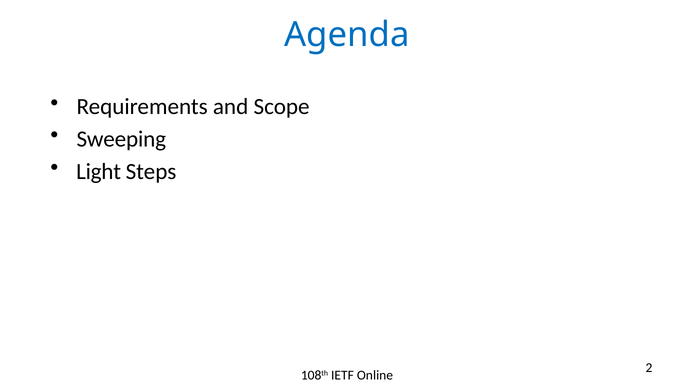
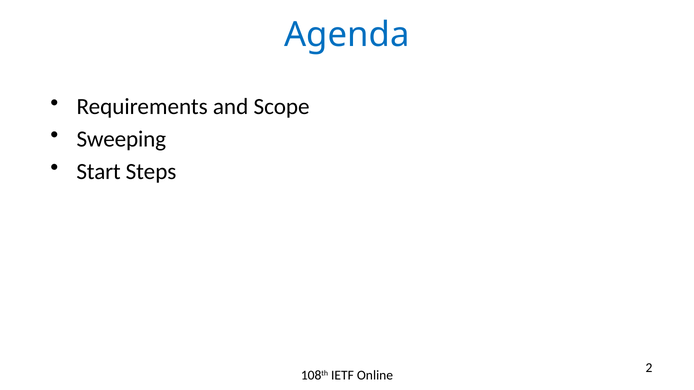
Light: Light -> Start
